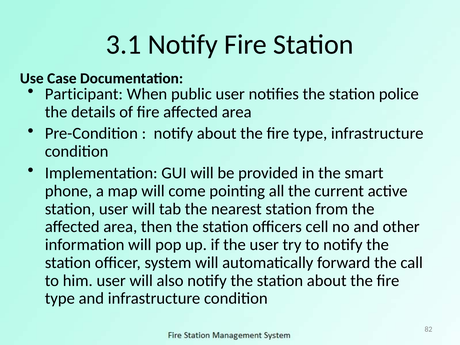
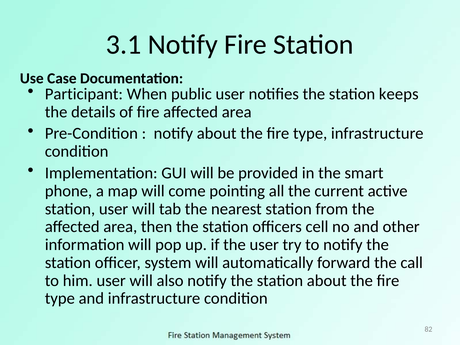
police: police -> keeps
